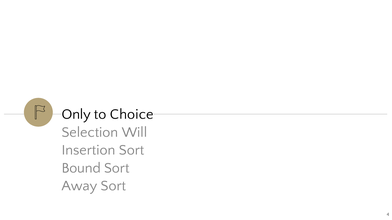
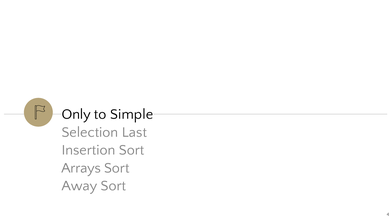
Choice: Choice -> Simple
Will: Will -> Last
Bound: Bound -> Arrays
